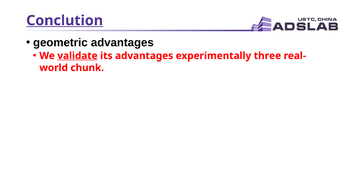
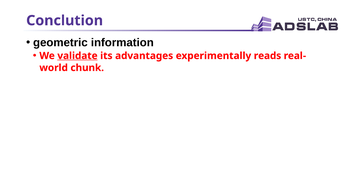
Conclution underline: present -> none
geometric advantages: advantages -> information
three: three -> reads
